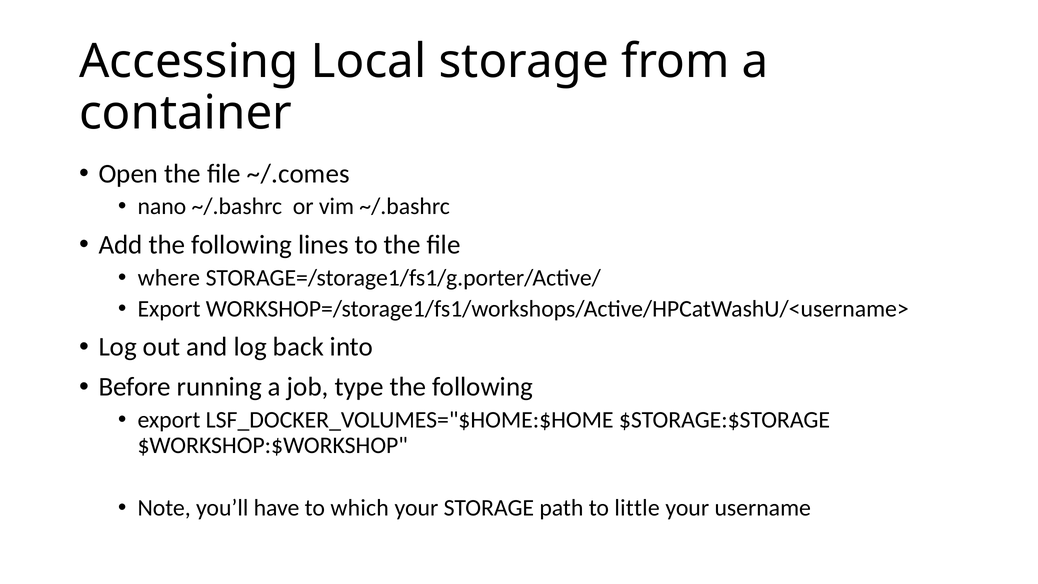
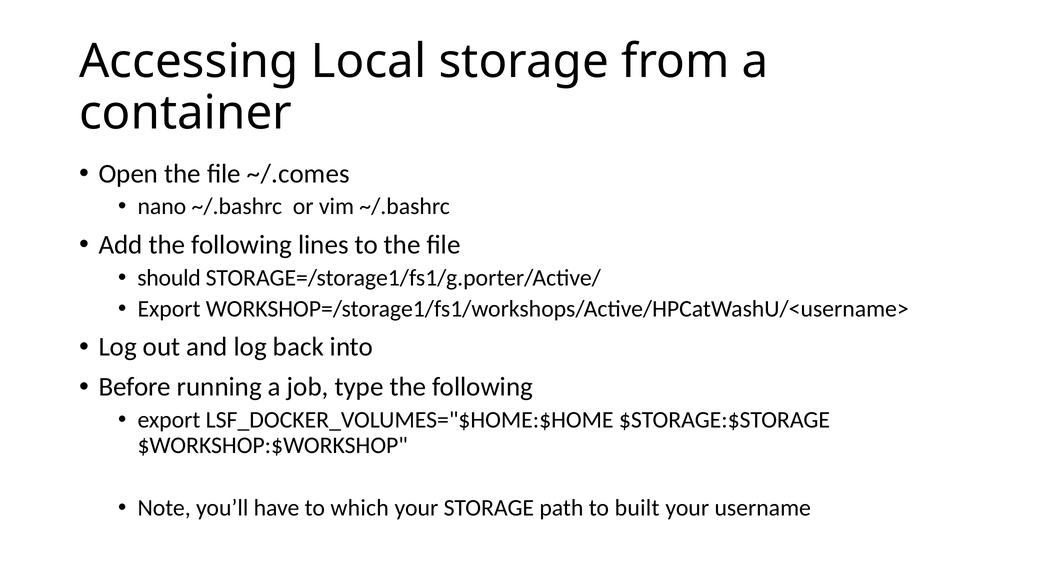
where: where -> should
little: little -> built
